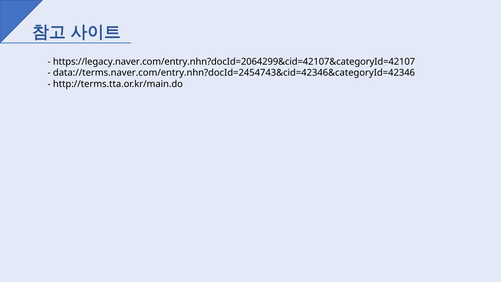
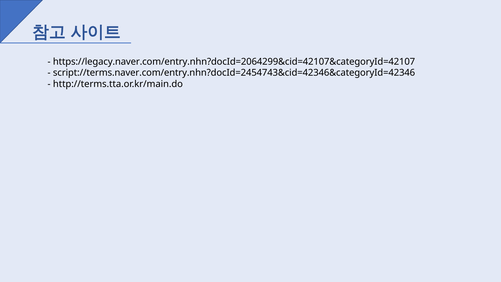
data://terms.naver.com/entry.nhn?docId=2454743&cid=42346&categoryId=42346: data://terms.naver.com/entry.nhn?docId=2454743&cid=42346&categoryId=42346 -> script://terms.naver.com/entry.nhn?docId=2454743&cid=42346&categoryId=42346
